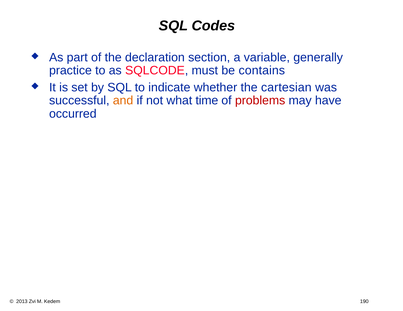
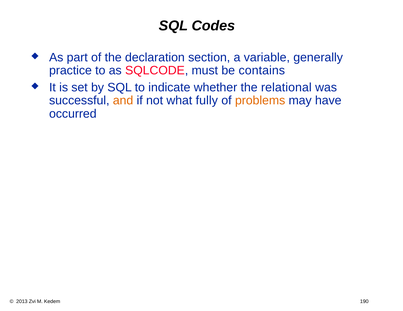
cartesian: cartesian -> relational
time: time -> fully
problems colour: red -> orange
